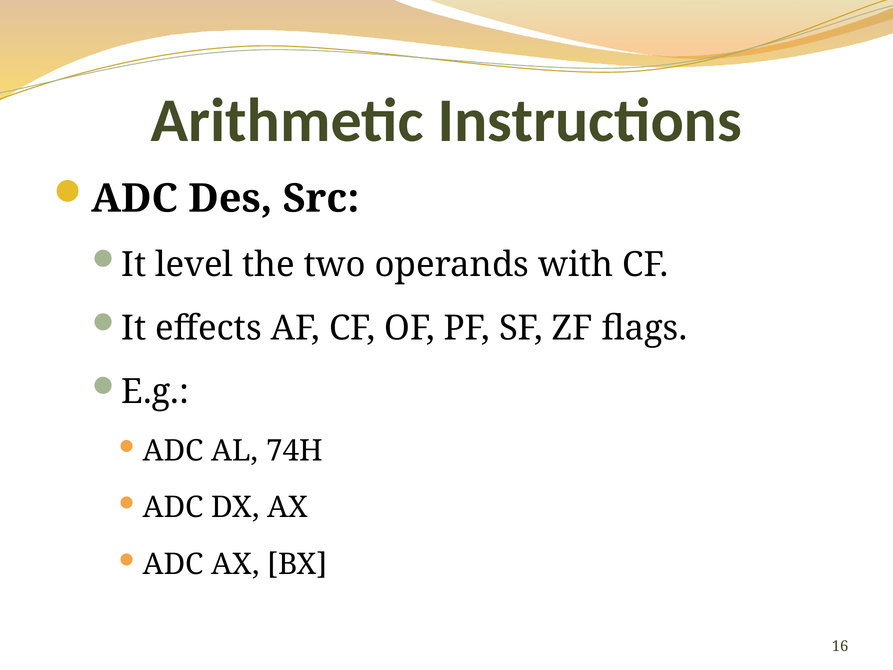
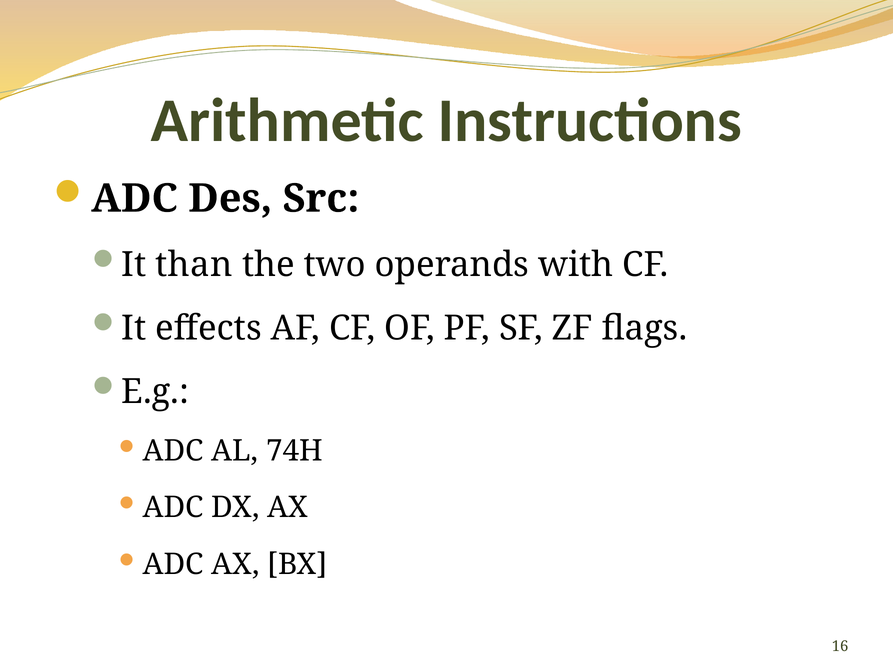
level: level -> than
